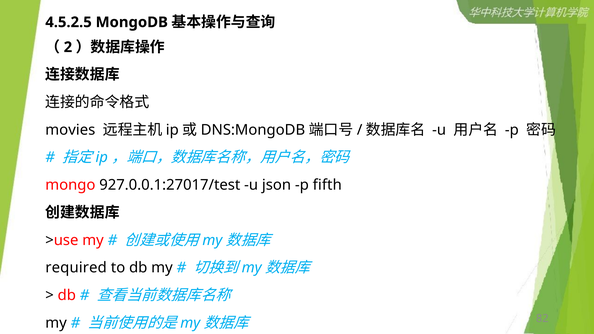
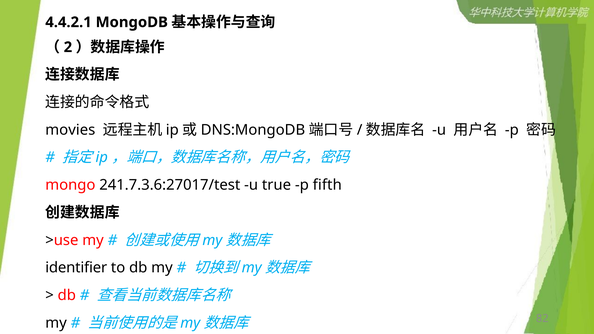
4.5.2.5: 4.5.2.5 -> 4.4.2.1
927.0.0.1:27017/test: 927.0.0.1:27017/test -> 241.7.3.6:27017/test
json: json -> true
required: required -> identifier
